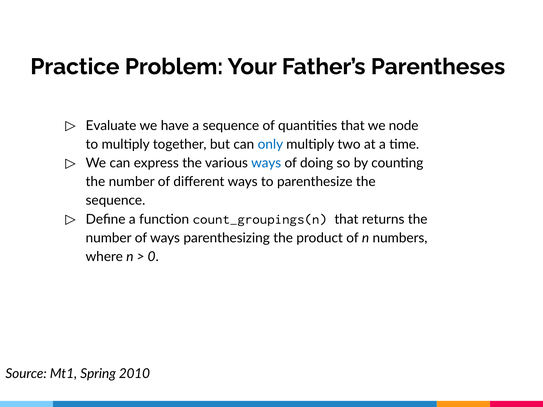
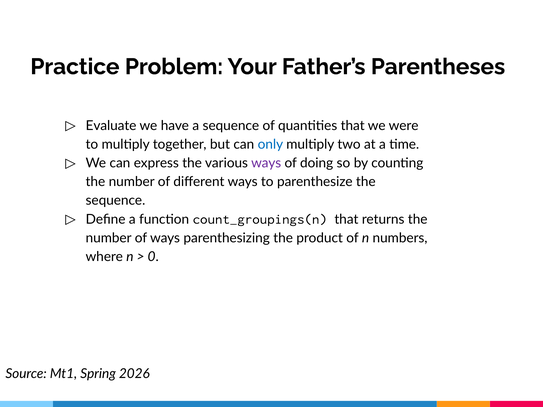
node: node -> were
ways at (266, 163) colour: blue -> purple
2010: 2010 -> 2026
